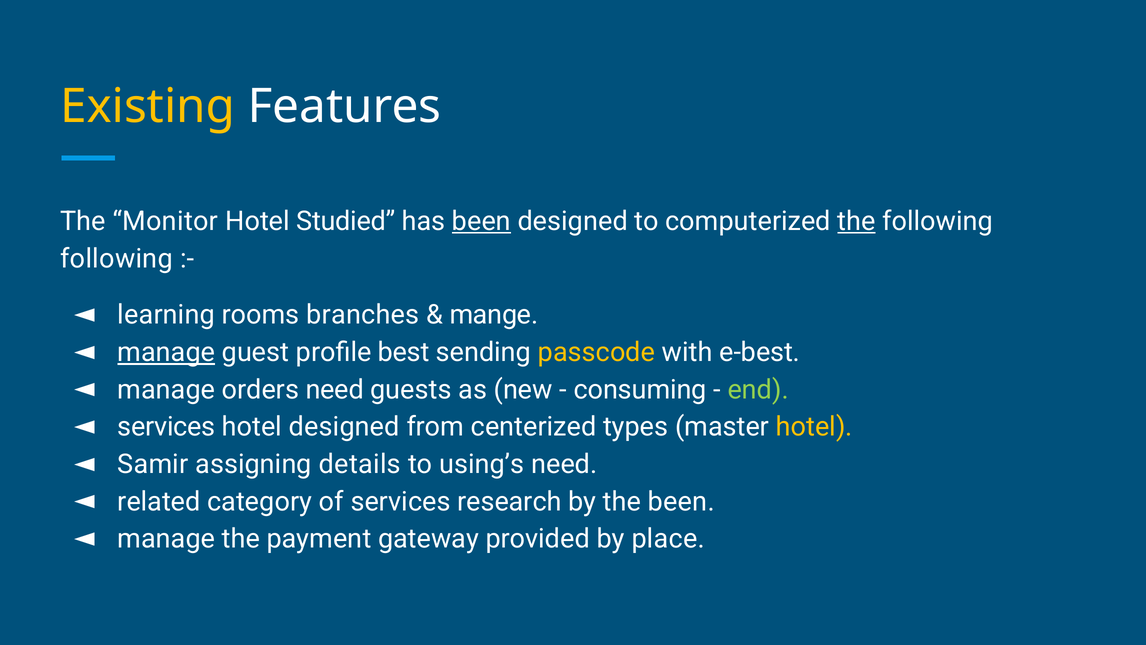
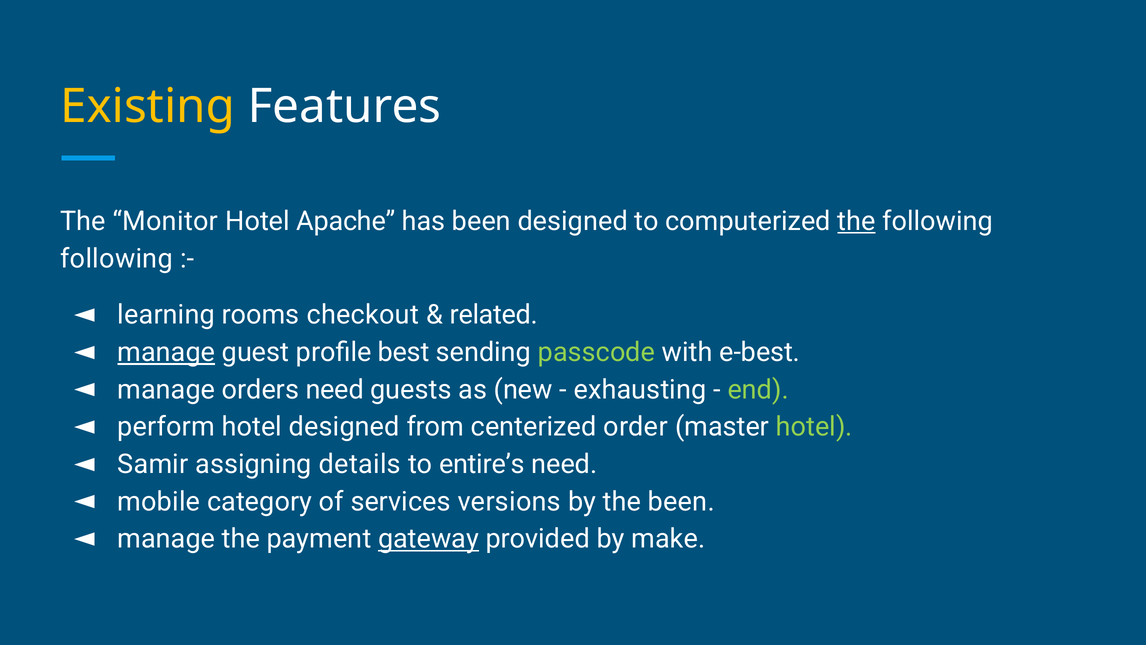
Studied: Studied -> Apache
been at (481, 221) underline: present -> none
branches: branches -> checkout
mange: mange -> related
passcode colour: yellow -> light green
consuming: consuming -> exhausting
services at (166, 427): services -> perform
types: types -> order
hotel at (814, 427) colour: yellow -> light green
using’s: using’s -> entire’s
related: related -> mobile
research: research -> versions
gateway underline: none -> present
place: place -> make
